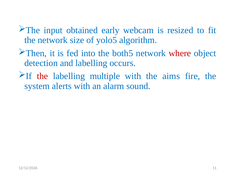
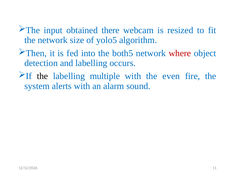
early: early -> there
the at (42, 76) colour: red -> black
aims: aims -> even
